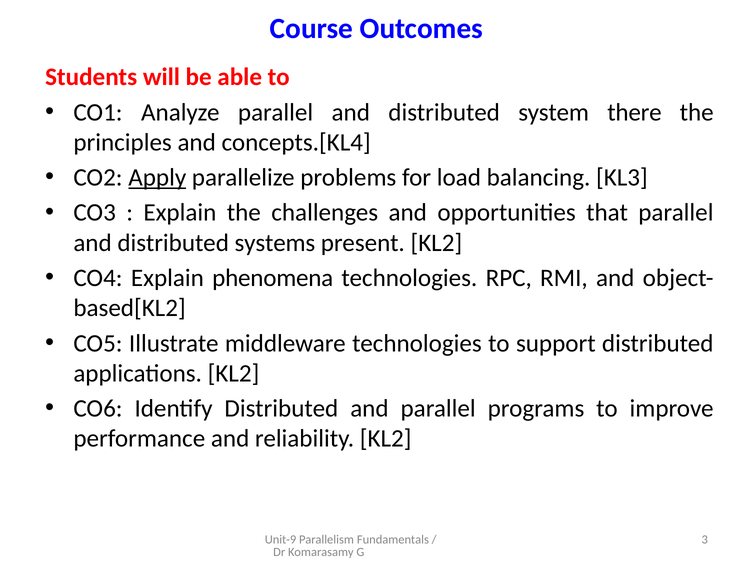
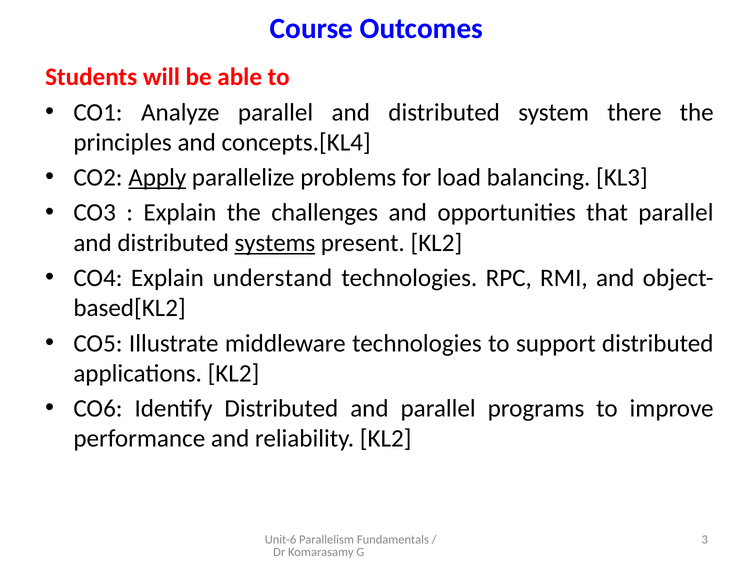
systems underline: none -> present
phenomena: phenomena -> understand
Unit-9: Unit-9 -> Unit-6
